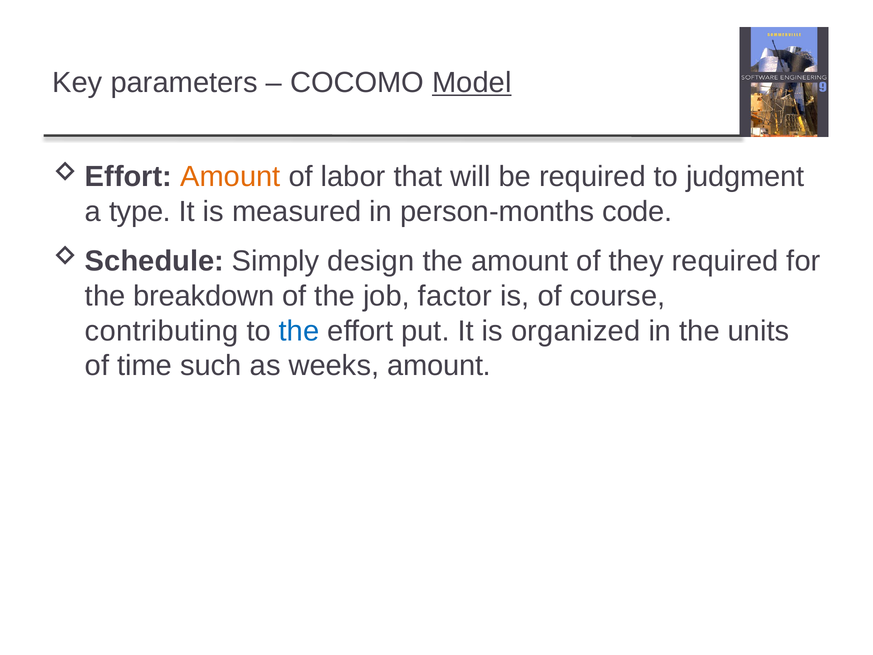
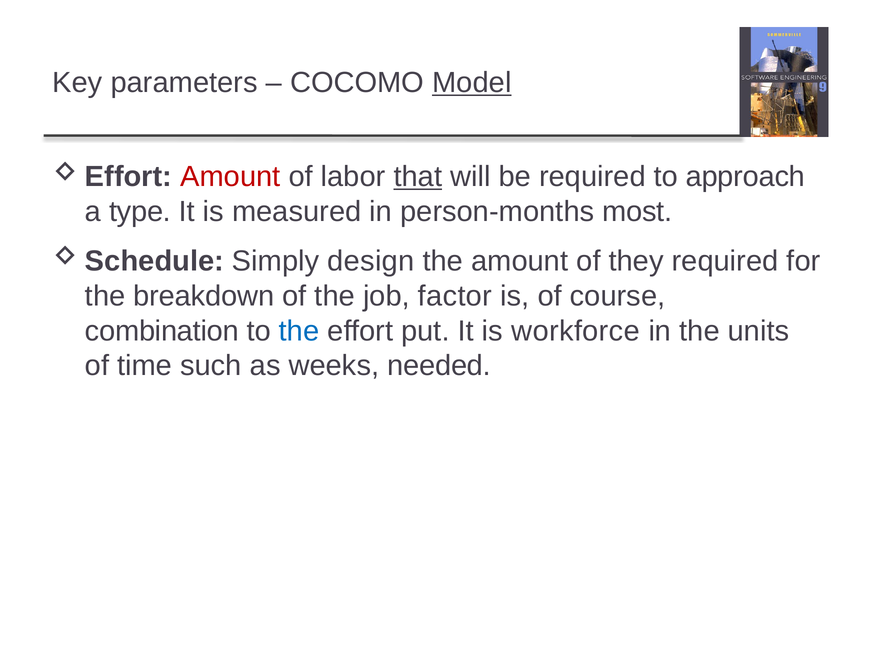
Amount at (230, 177) colour: orange -> red
that underline: none -> present
judgment: judgment -> approach
code: code -> most
contributing: contributing -> combination
organized: organized -> workforce
weeks amount: amount -> needed
